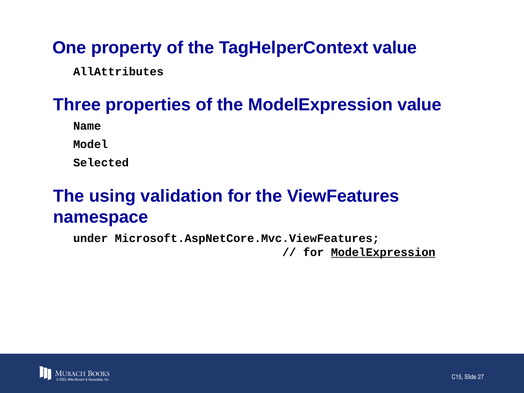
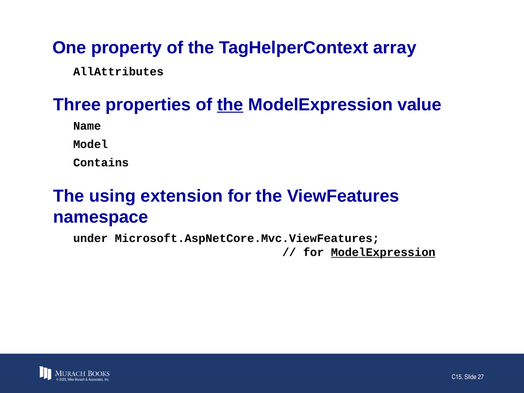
TagHelperContext value: value -> array
the at (230, 105) underline: none -> present
Selected: Selected -> Contains
validation: validation -> extension
